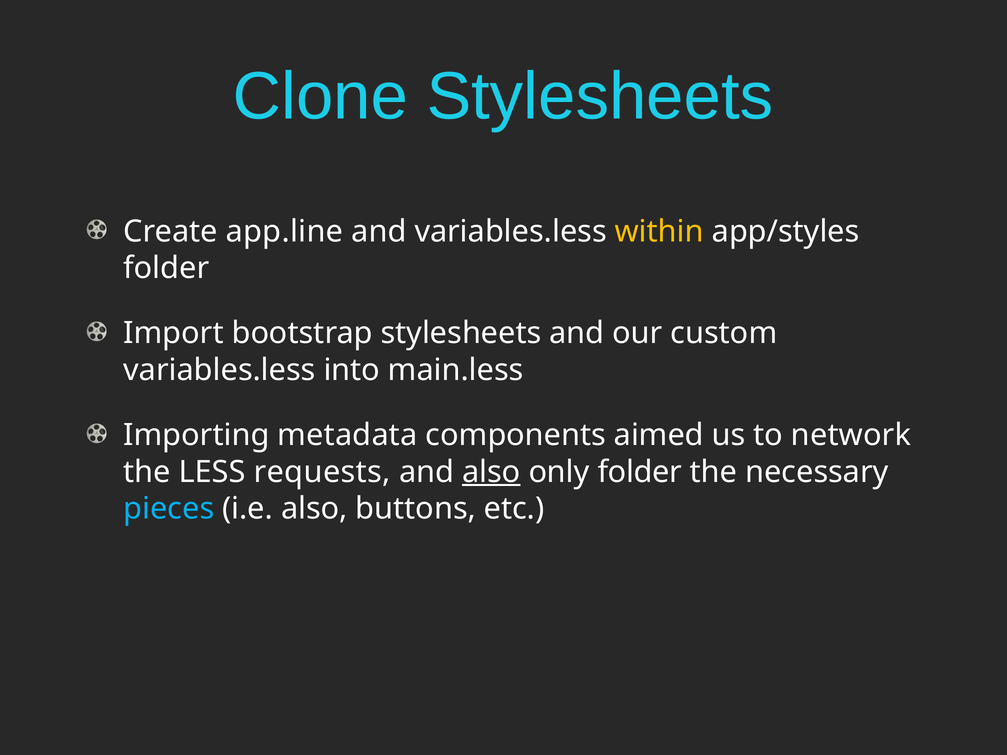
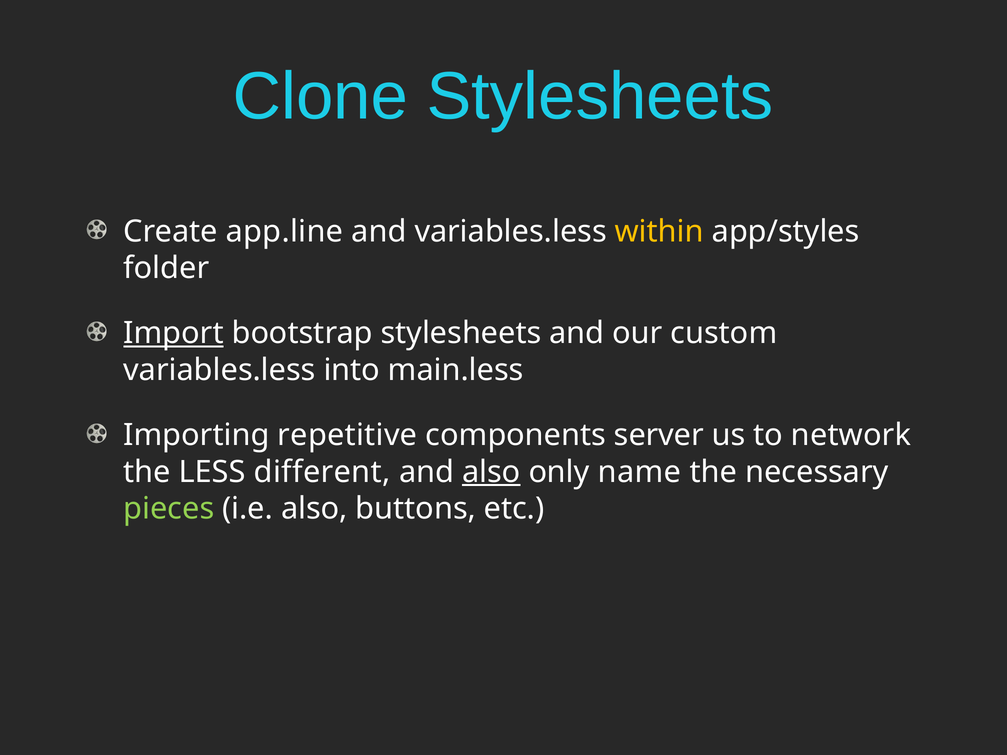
Import underline: none -> present
metadata: metadata -> repetitive
aimed: aimed -> server
requests: requests -> different
only folder: folder -> name
pieces colour: light blue -> light green
